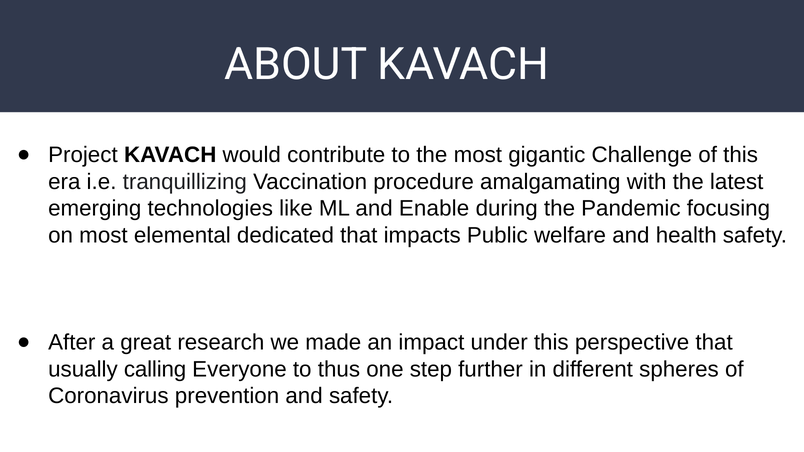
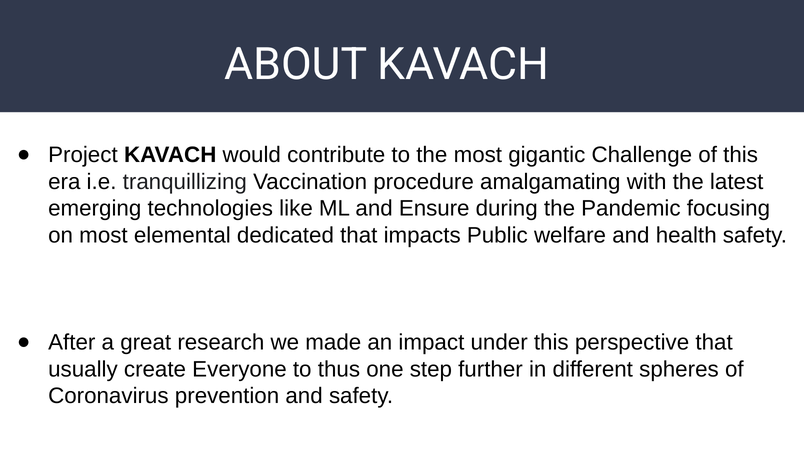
Enable: Enable -> Ensure
calling: calling -> create
